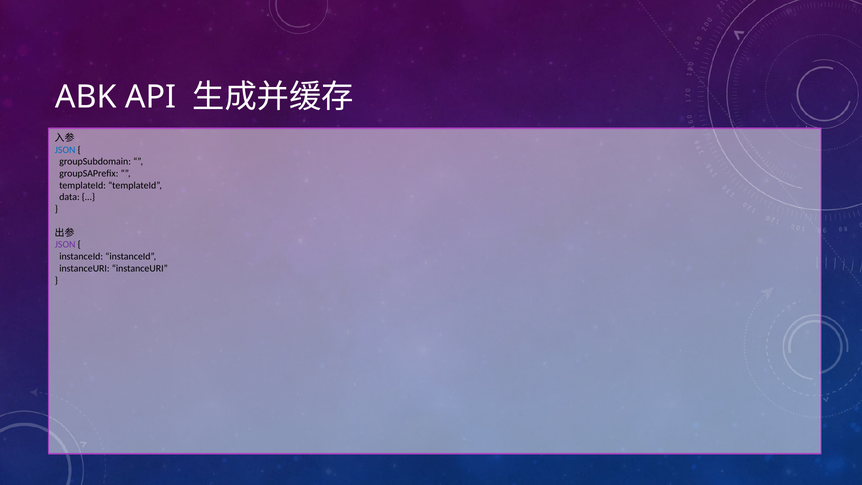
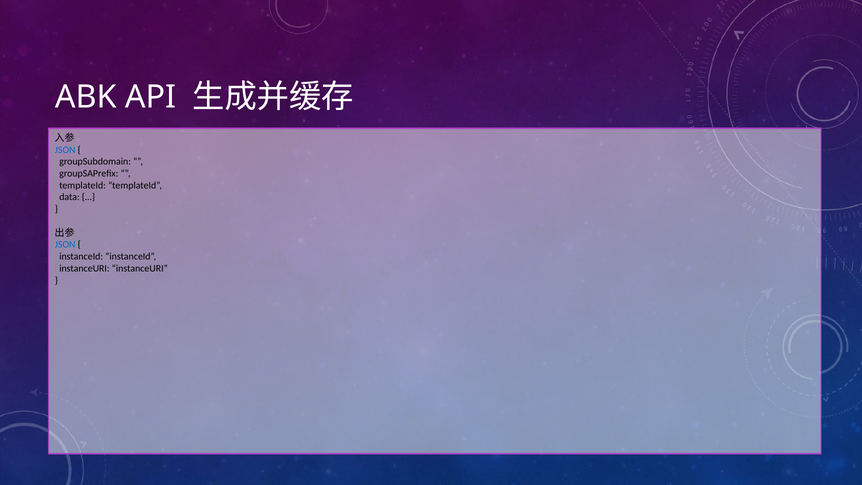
JSON at (65, 245) colour: purple -> blue
